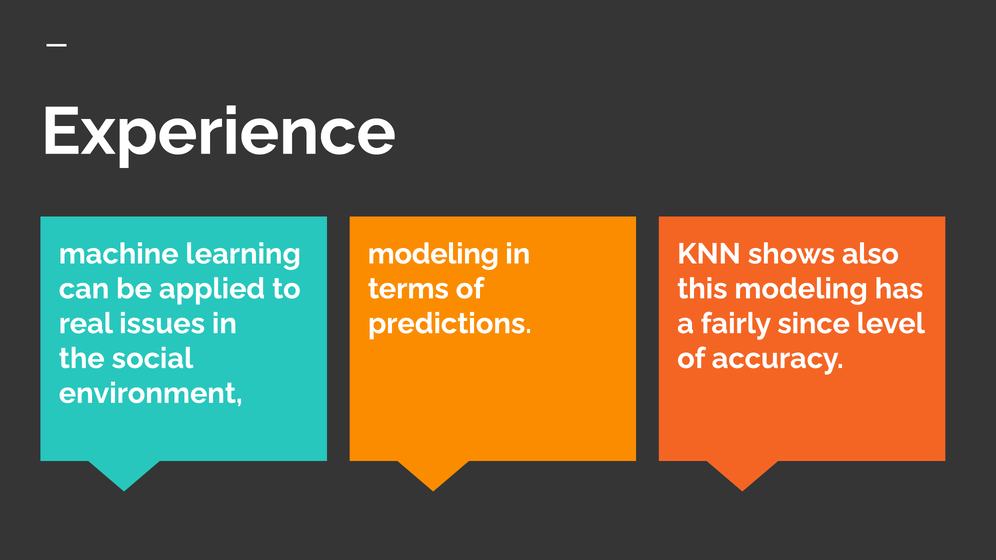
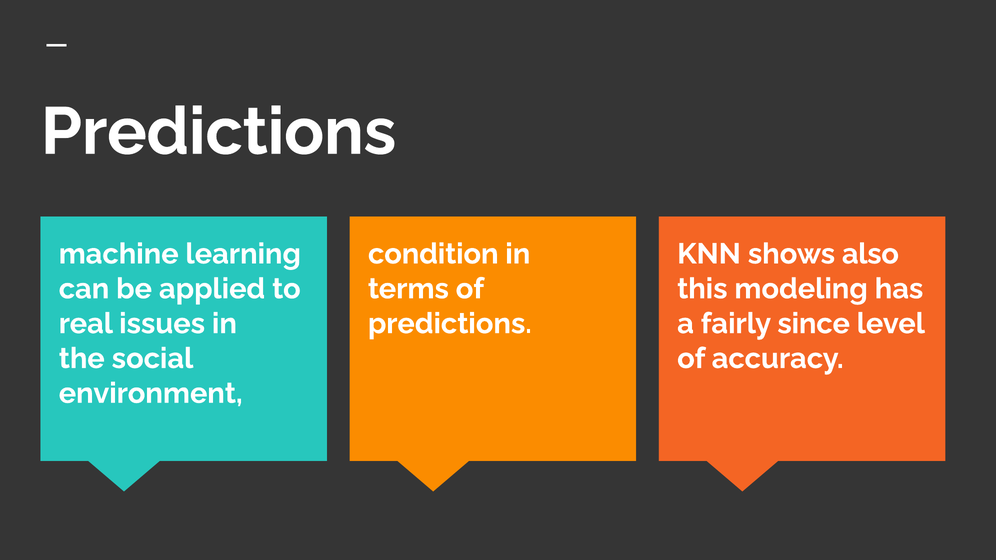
Experience at (218, 132): Experience -> Predictions
modeling at (433, 254): modeling -> condition
